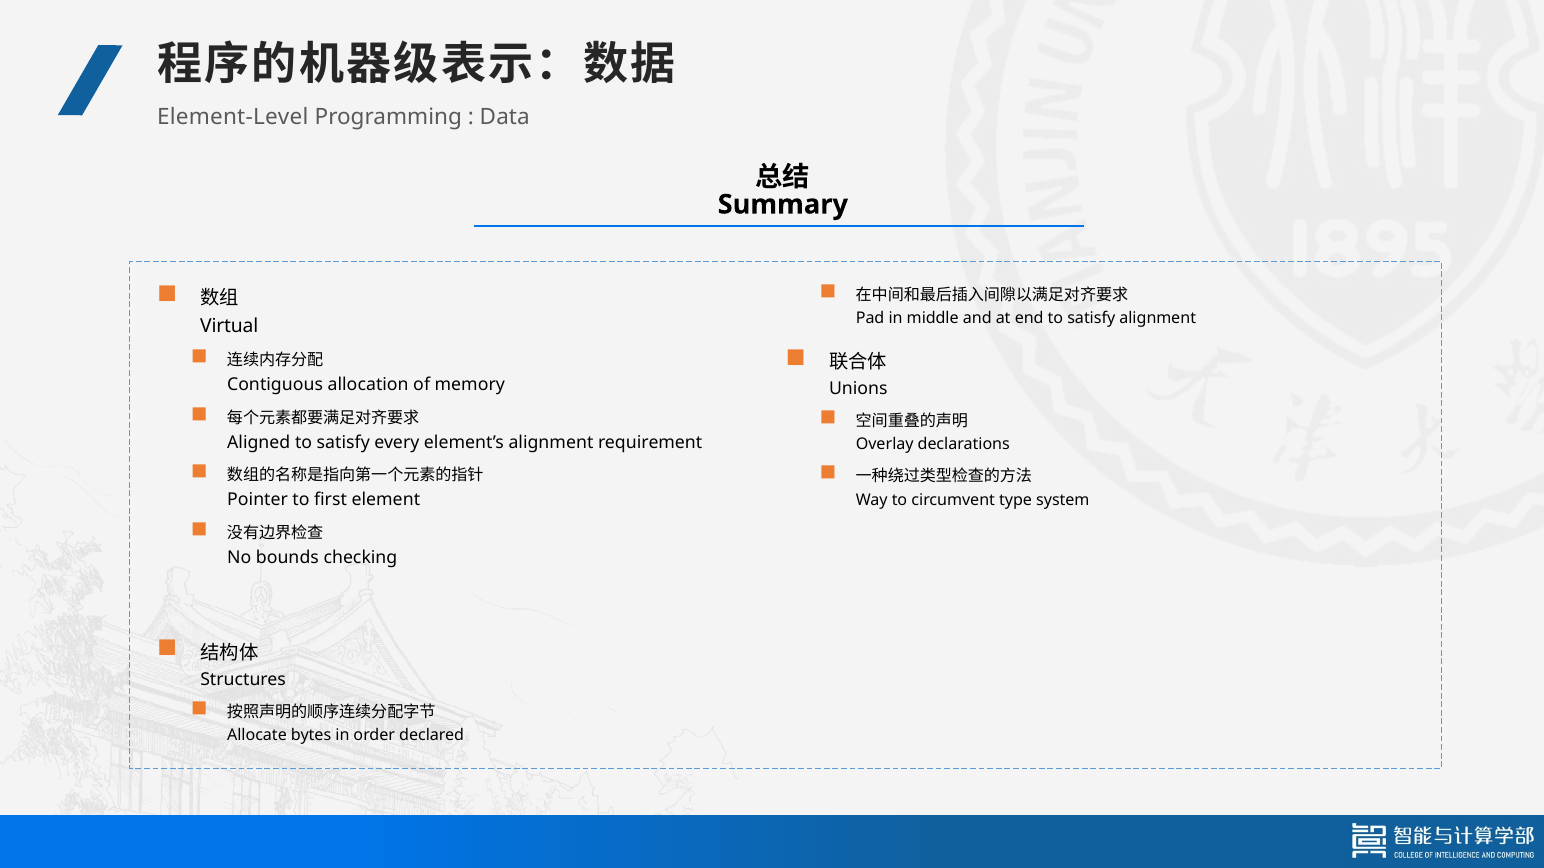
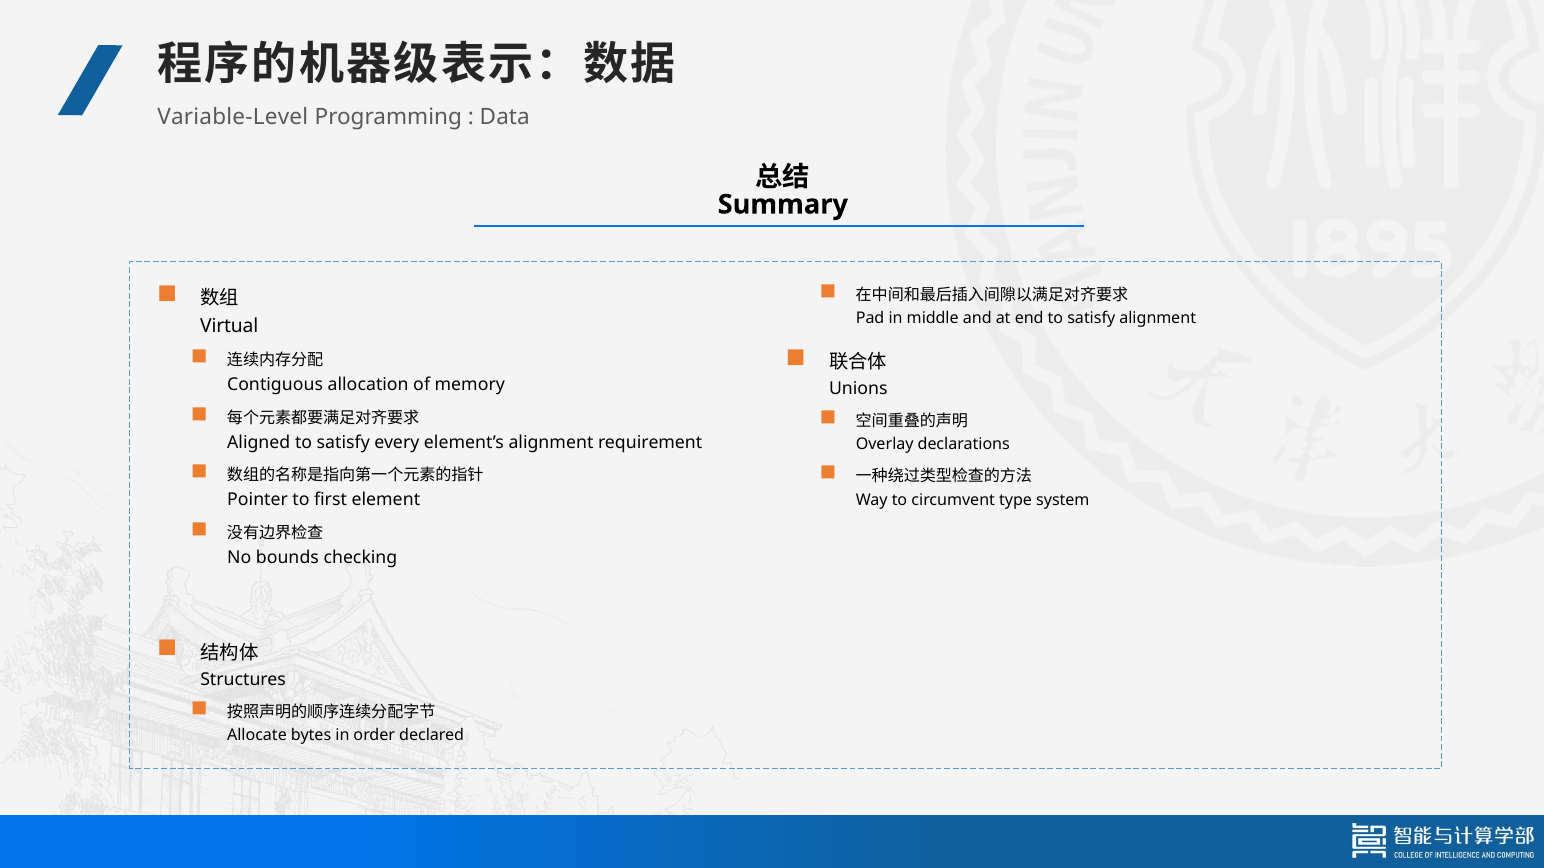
Element-Level: Element-Level -> Variable-Level
